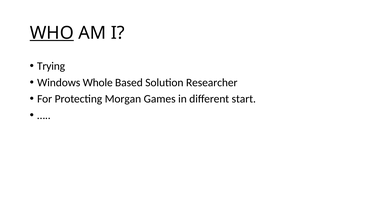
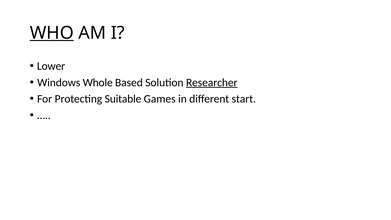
Trying: Trying -> Lower
Researcher underline: none -> present
Morgan: Morgan -> Suitable
